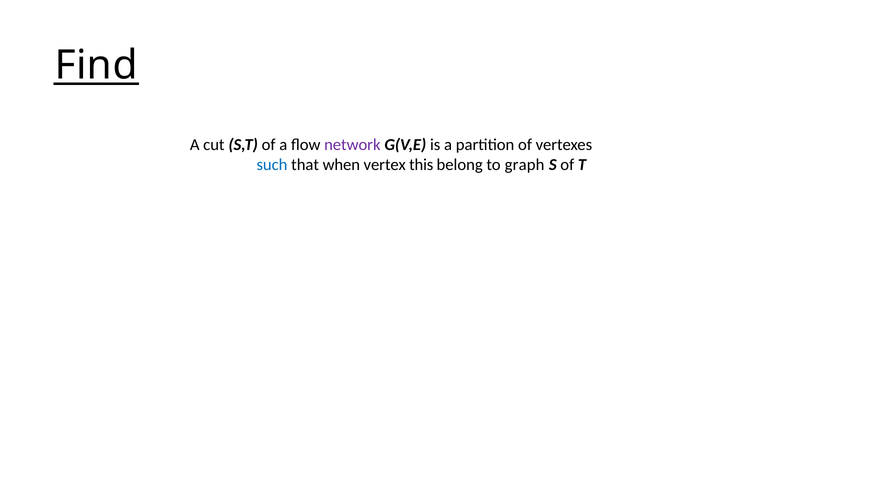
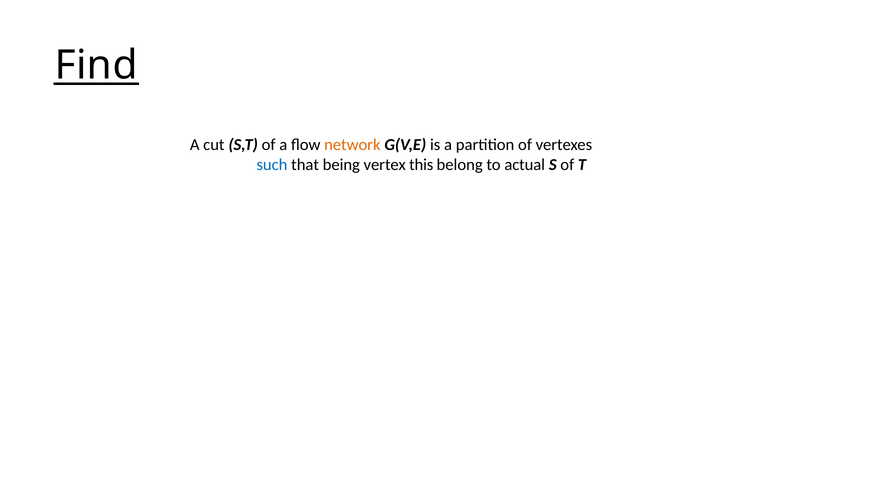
network colour: purple -> orange
when: when -> being
graph: graph -> actual
